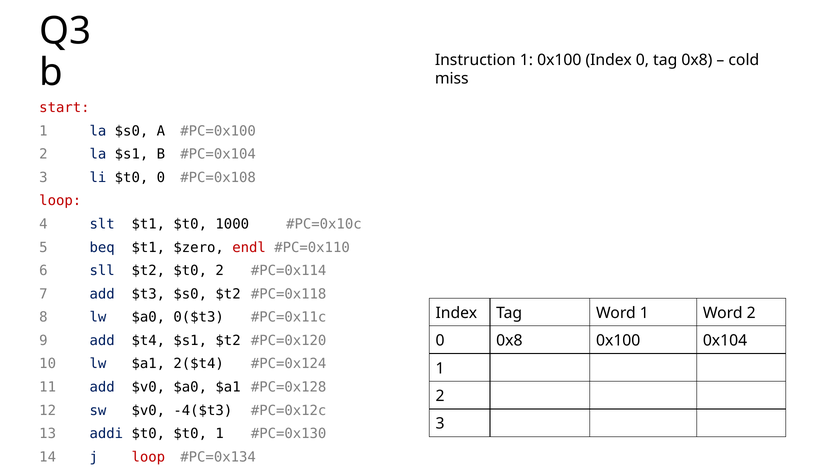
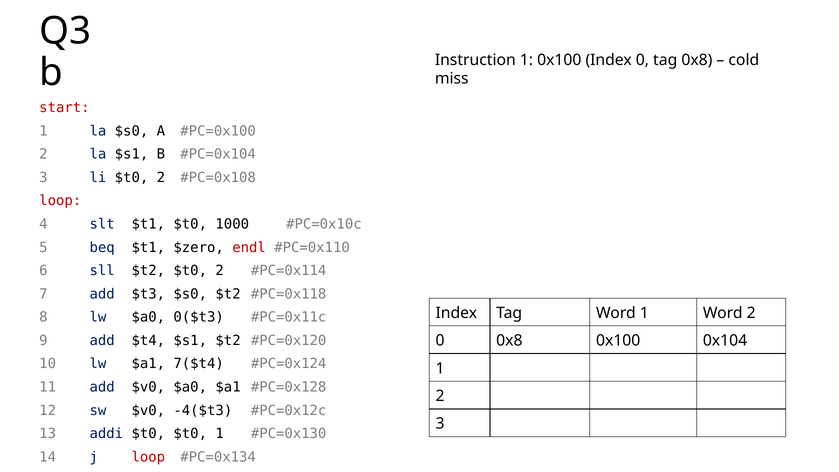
li $t0 0: 0 -> 2
2($t4: 2($t4 -> 7($t4
